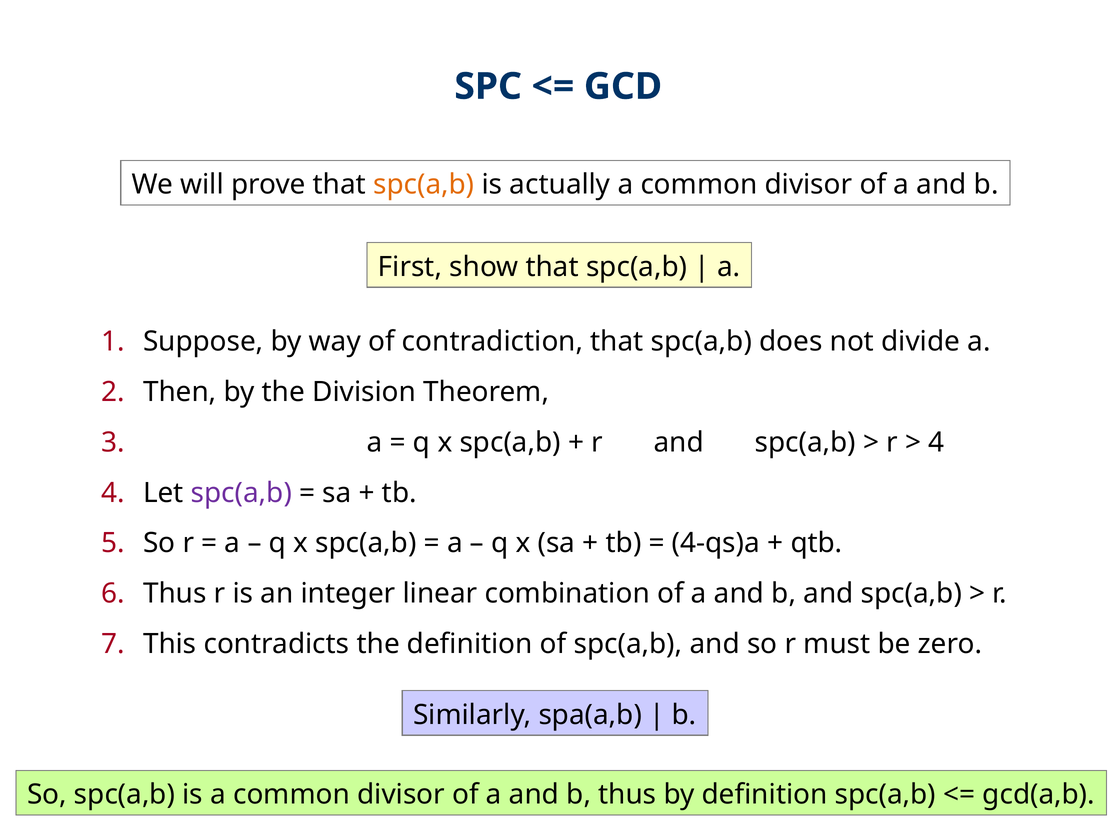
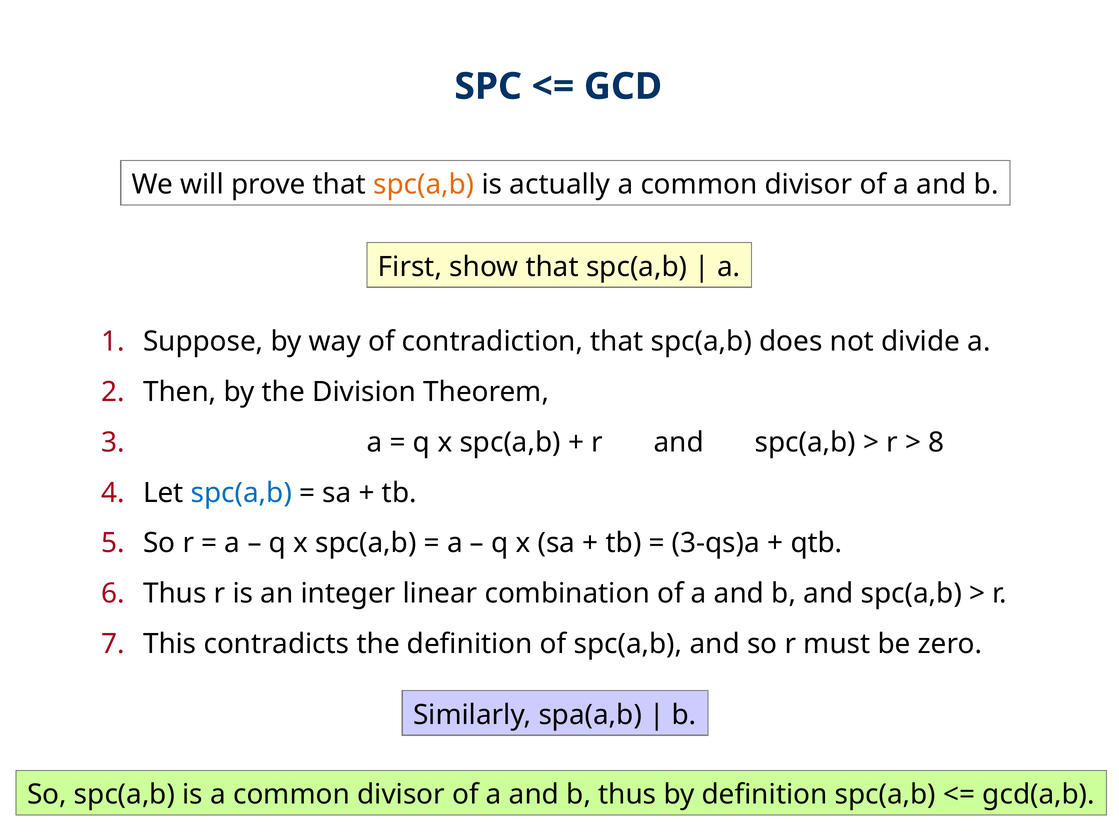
4 at (936, 442): 4 -> 8
spc(a,b at (241, 492) colour: purple -> blue
4-qs)a: 4-qs)a -> 3-qs)a
